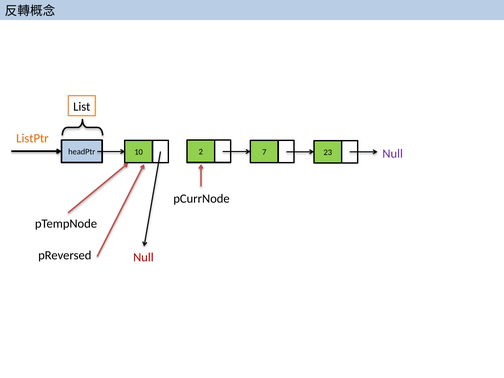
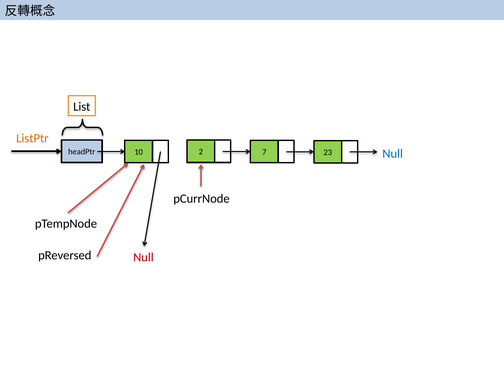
Null at (393, 154) colour: purple -> blue
